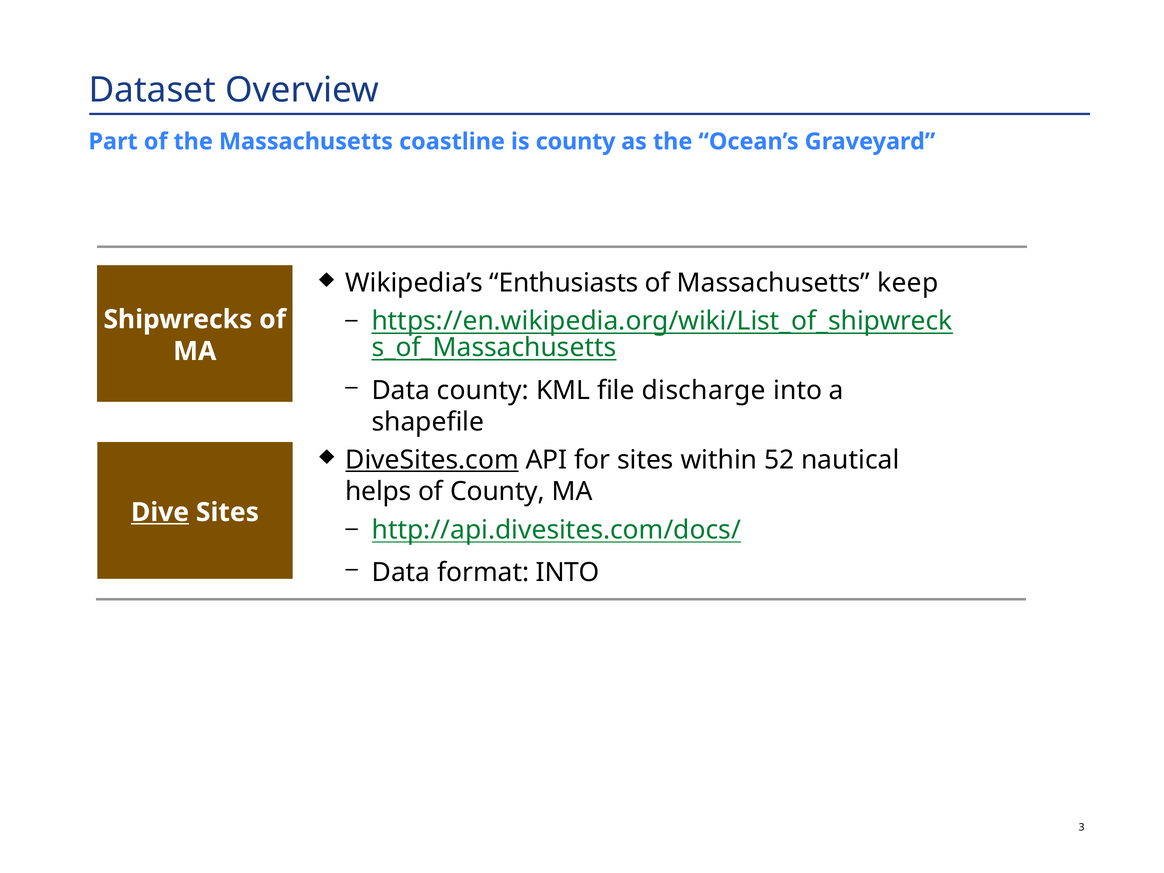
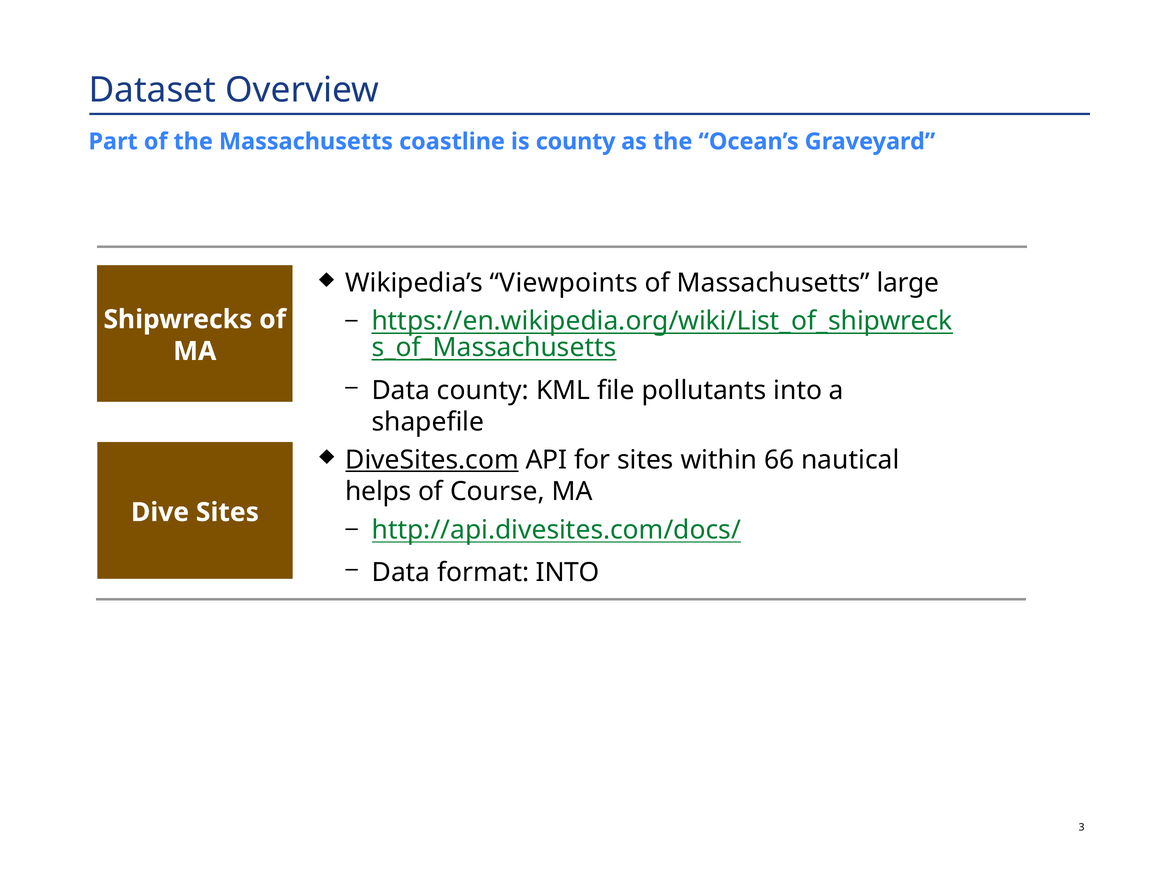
Enthusiasts: Enthusiasts -> Viewpoints
keep: keep -> large
discharge: discharge -> pollutants
52: 52 -> 66
of County: County -> Course
Dive underline: present -> none
